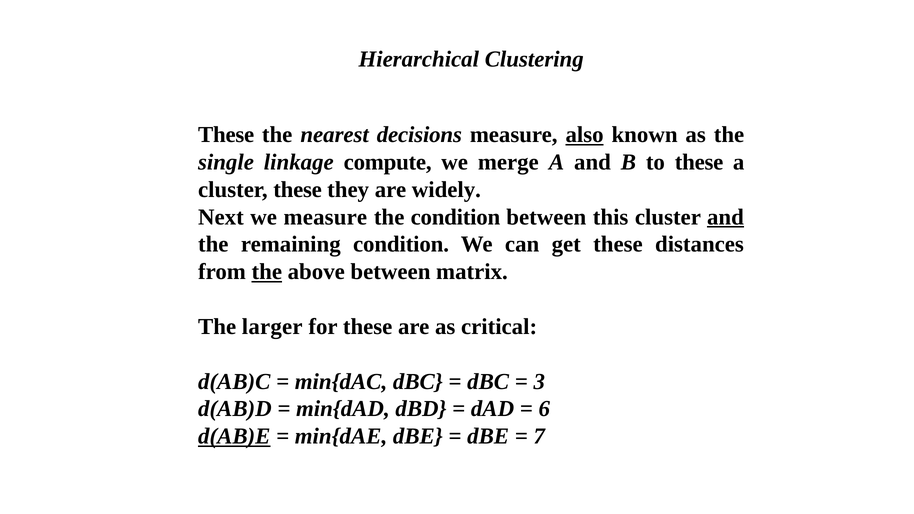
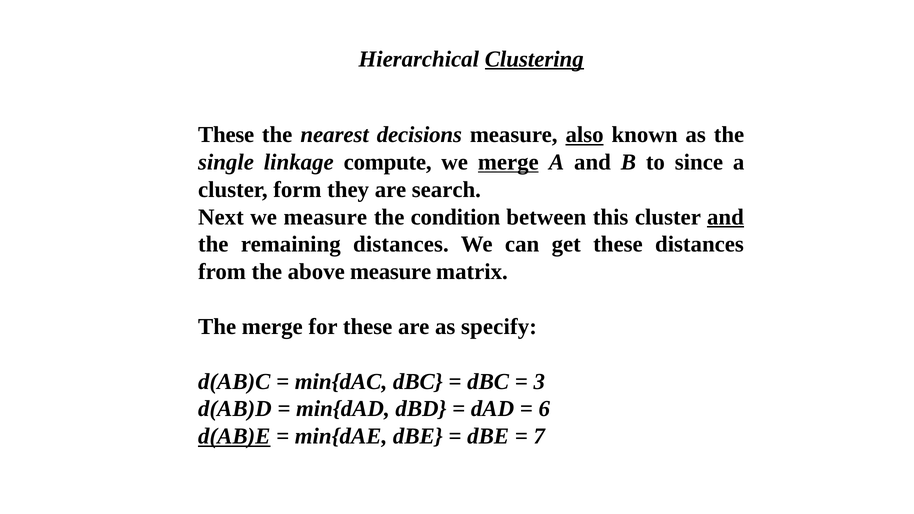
Clustering underline: none -> present
merge at (508, 162) underline: none -> present
to these: these -> since
cluster these: these -> form
widely: widely -> search
remaining condition: condition -> distances
the at (267, 272) underline: present -> none
above between: between -> measure
The larger: larger -> merge
critical: critical -> specify
